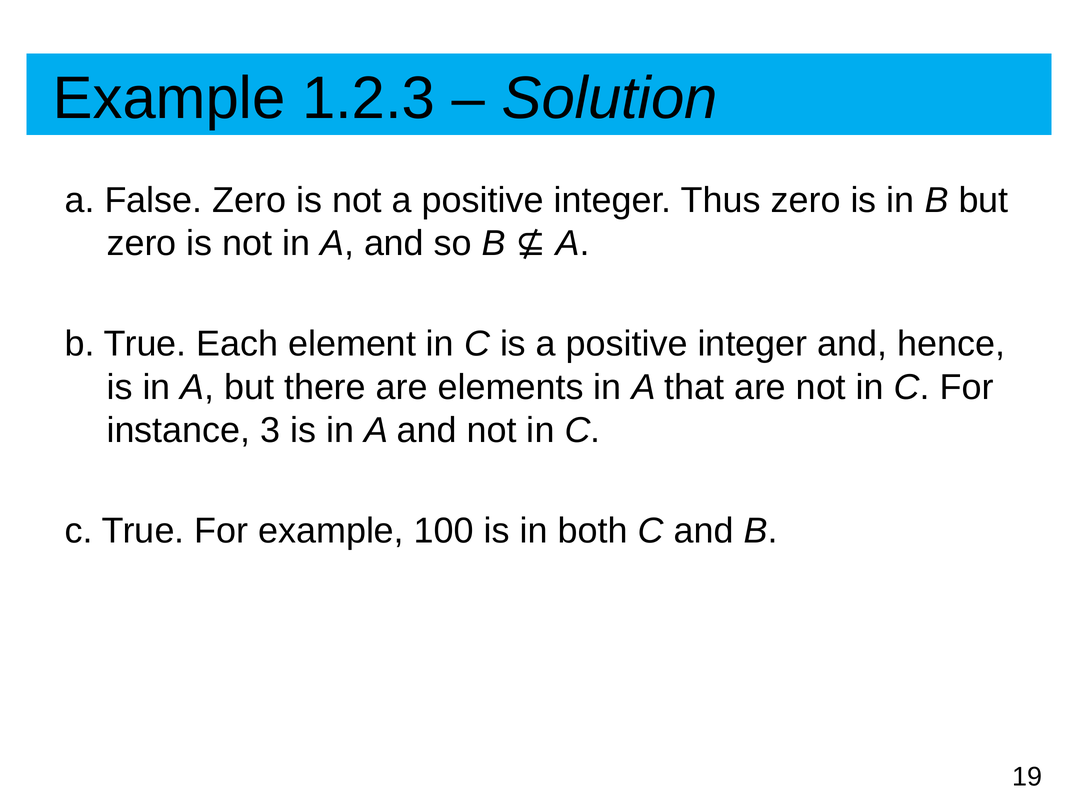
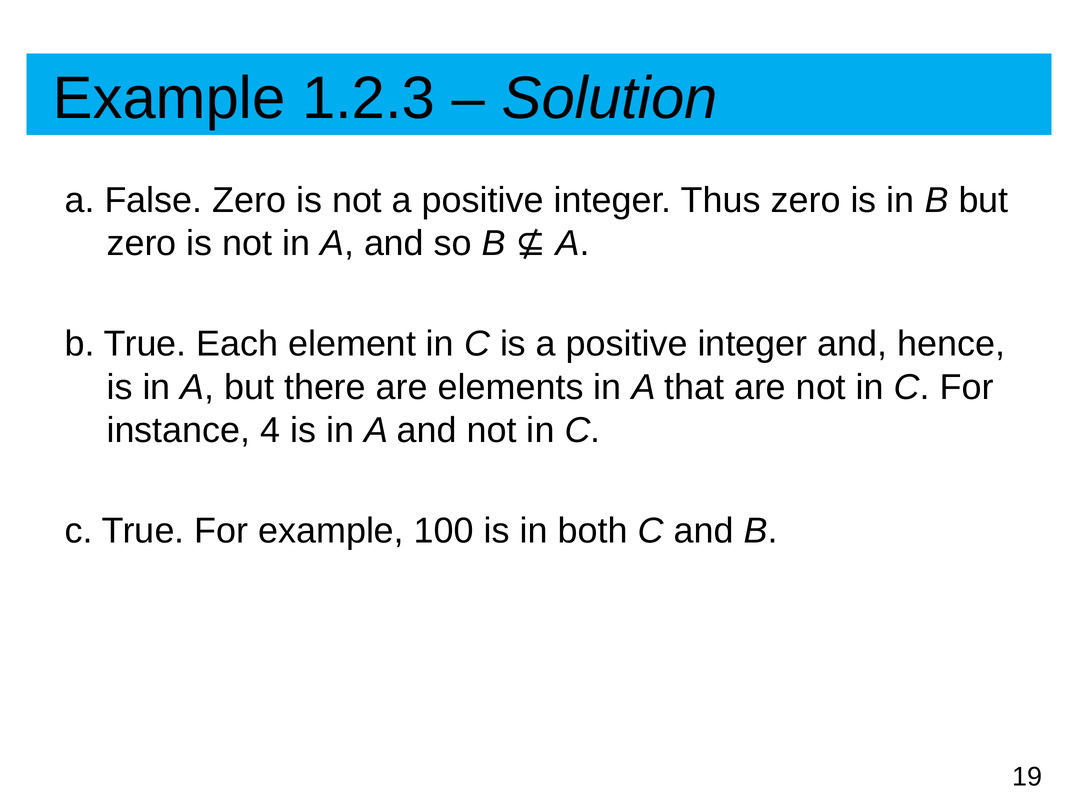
3: 3 -> 4
